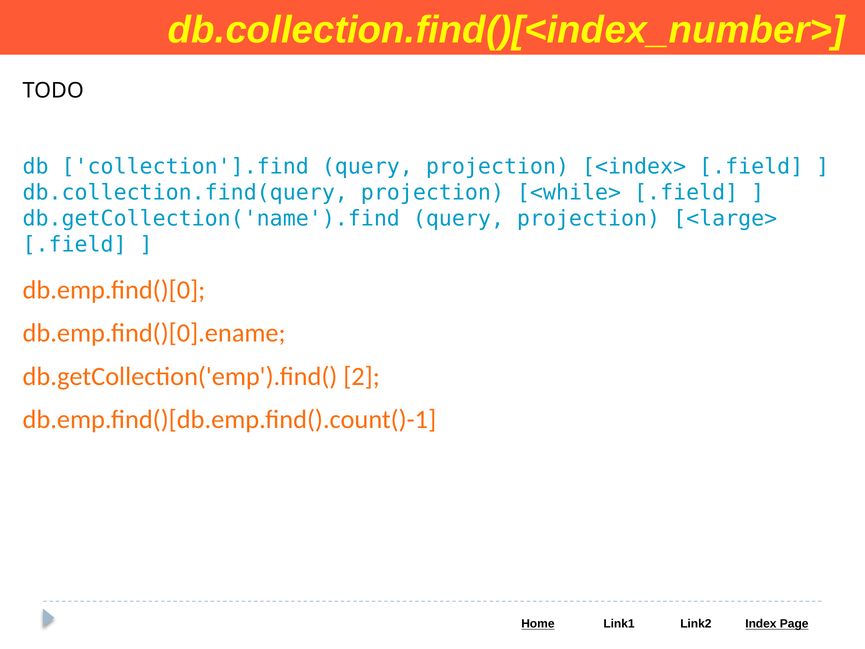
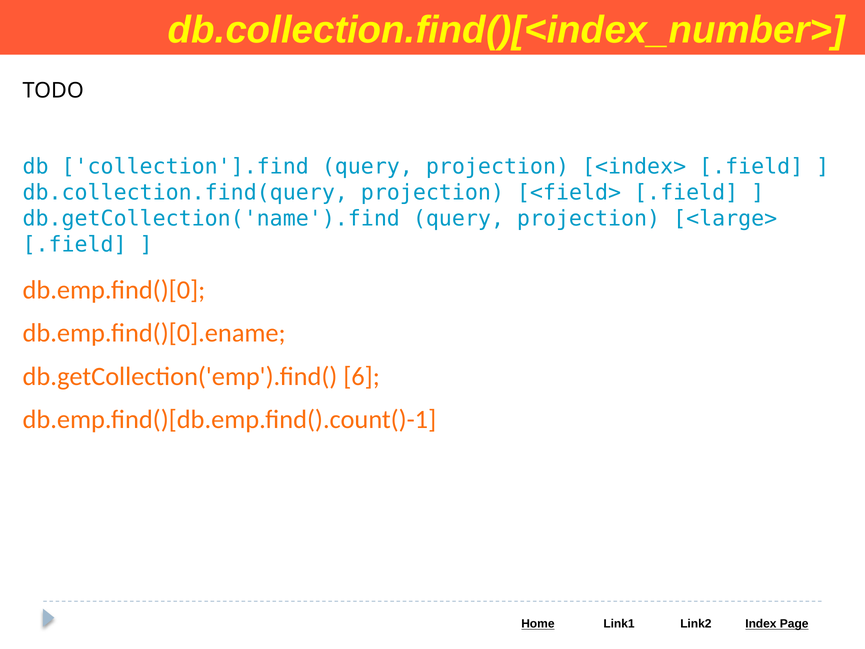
<while>: <while> -> <field>
2: 2 -> 6
